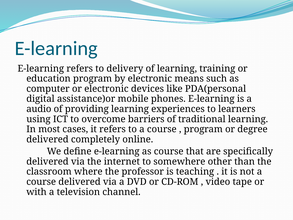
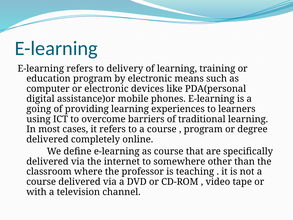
audio: audio -> going
